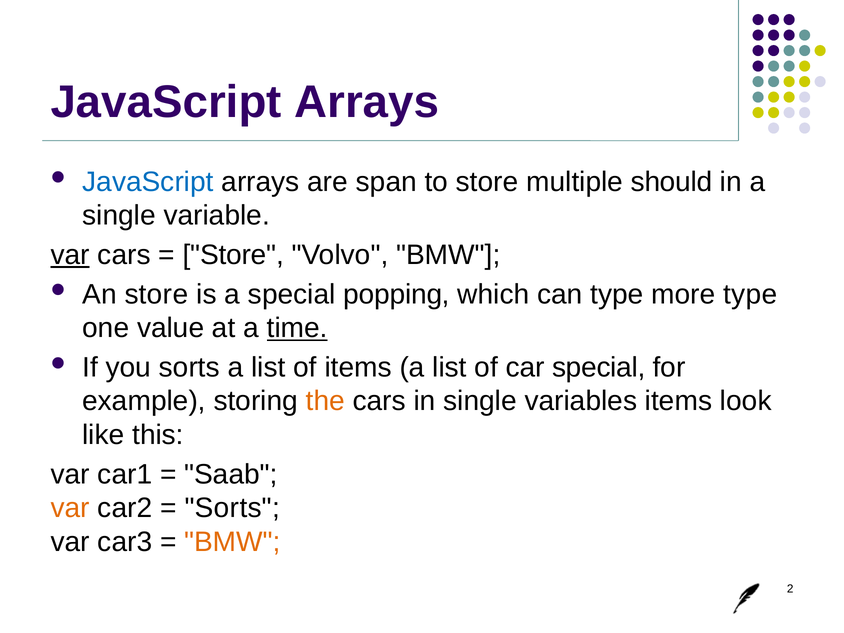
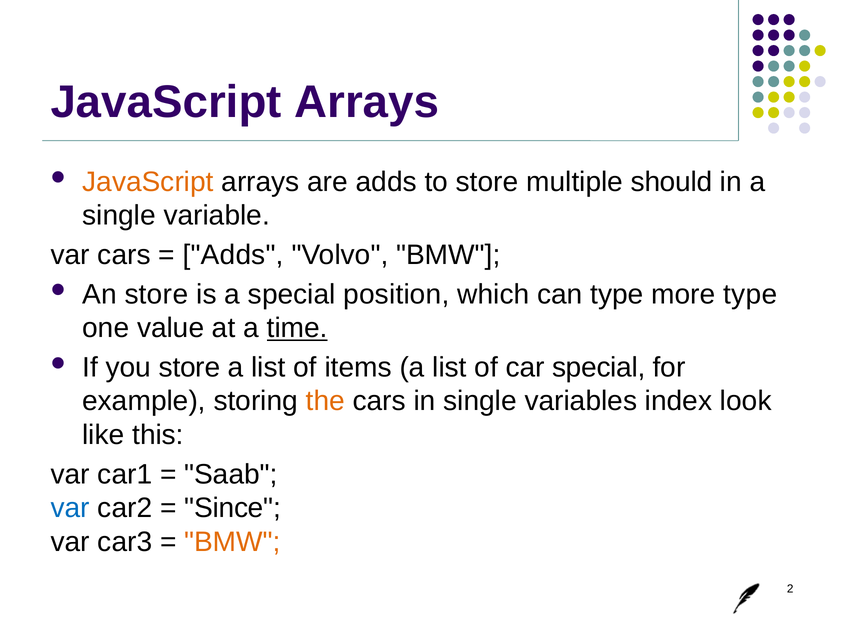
JavaScript at (148, 182) colour: blue -> orange
are span: span -> adds
var at (70, 255) underline: present -> none
Store at (233, 255): Store -> Adds
popping: popping -> position
you sorts: sorts -> store
variables items: items -> index
var at (70, 508) colour: orange -> blue
Sorts at (232, 508): Sorts -> Since
